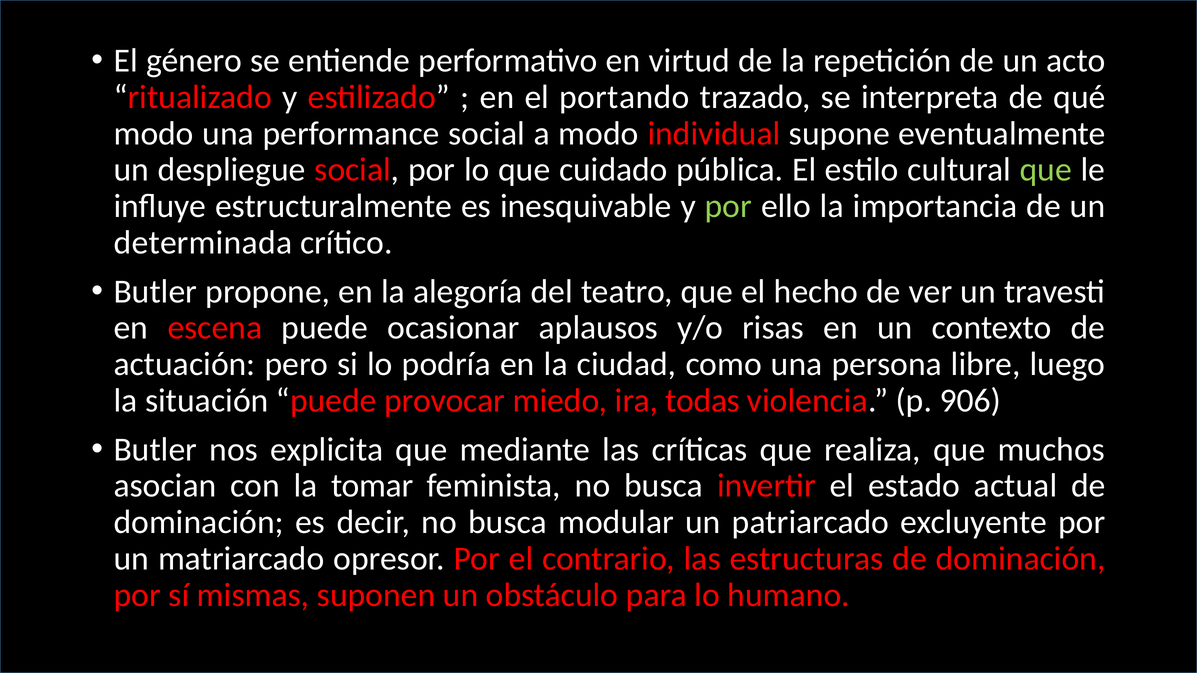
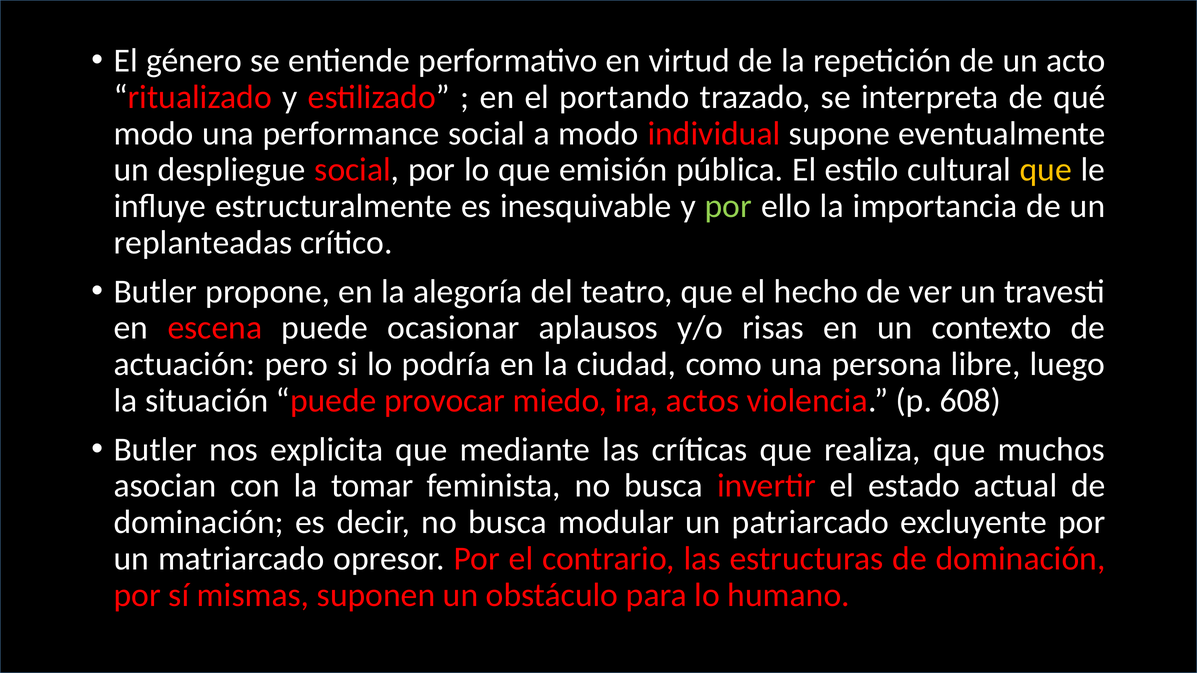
cuidado: cuidado -> emisión
que at (1046, 170) colour: light green -> yellow
determinada: determinada -> replanteadas
todas: todas -> actos
906: 906 -> 608
